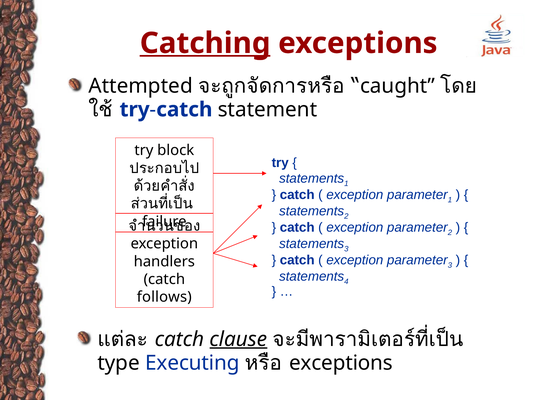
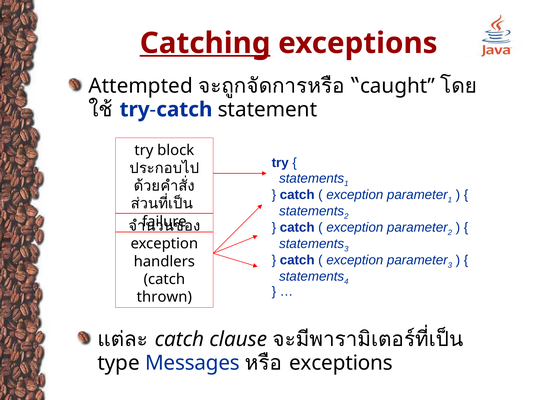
follows: follows -> thrown
clause underline: present -> none
Executing: Executing -> Messages
